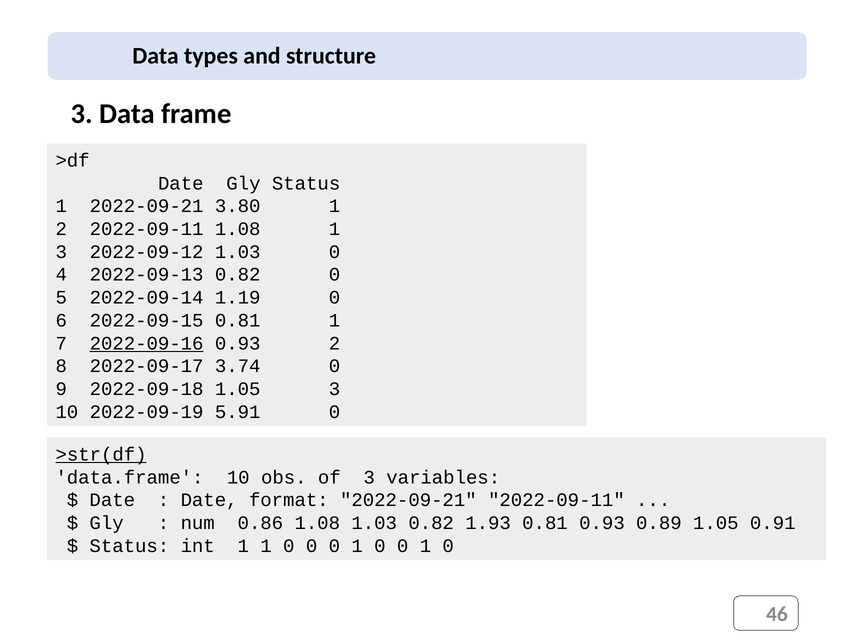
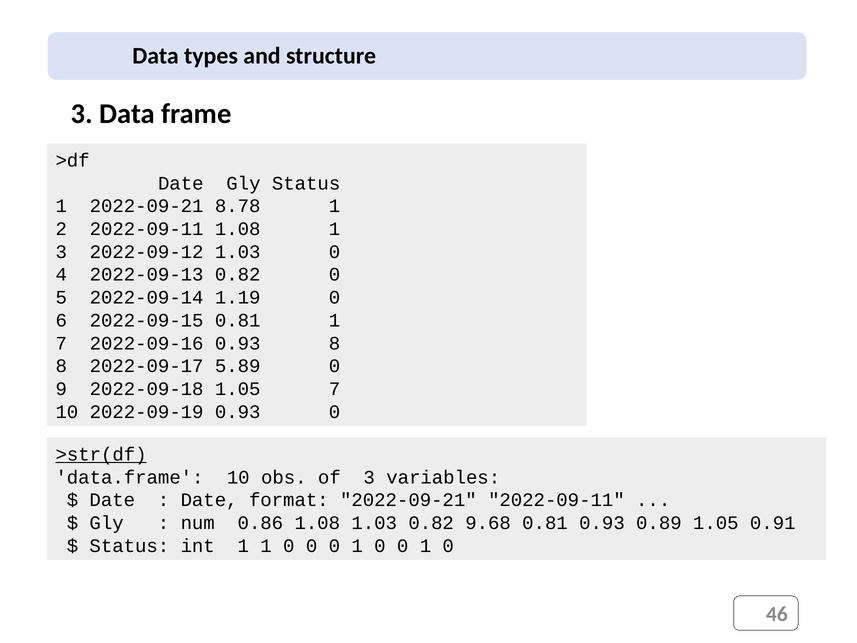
3.80: 3.80 -> 8.78
2022-09-16 underline: present -> none
0.93 2: 2 -> 8
3.74: 3.74 -> 5.89
1.05 3: 3 -> 7
2022-09-19 5.91: 5.91 -> 0.93
1.93: 1.93 -> 9.68
